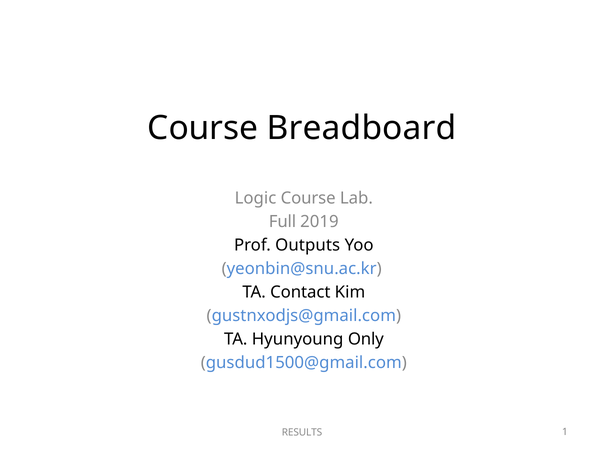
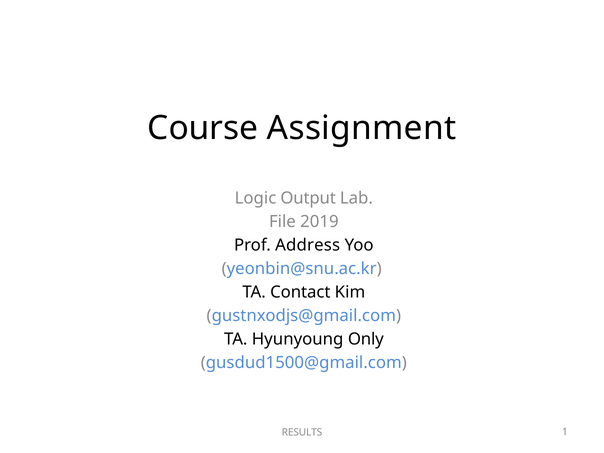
Breadboard: Breadboard -> Assignment
Logic Course: Course -> Output
Full: Full -> File
Outputs: Outputs -> Address
